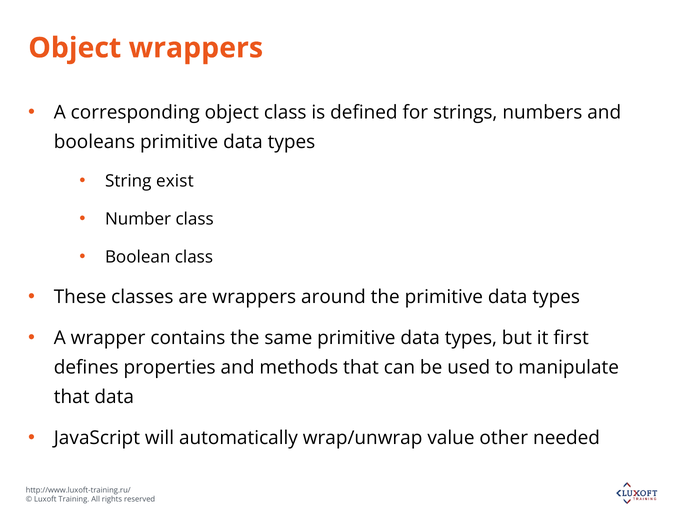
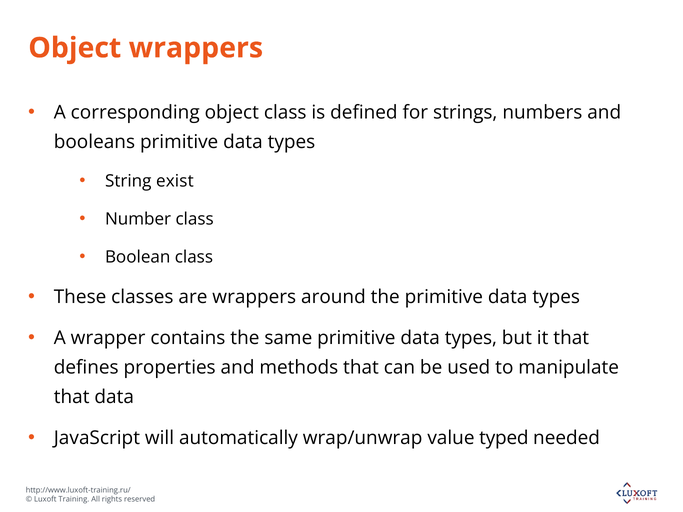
it first: first -> that
other: other -> typed
